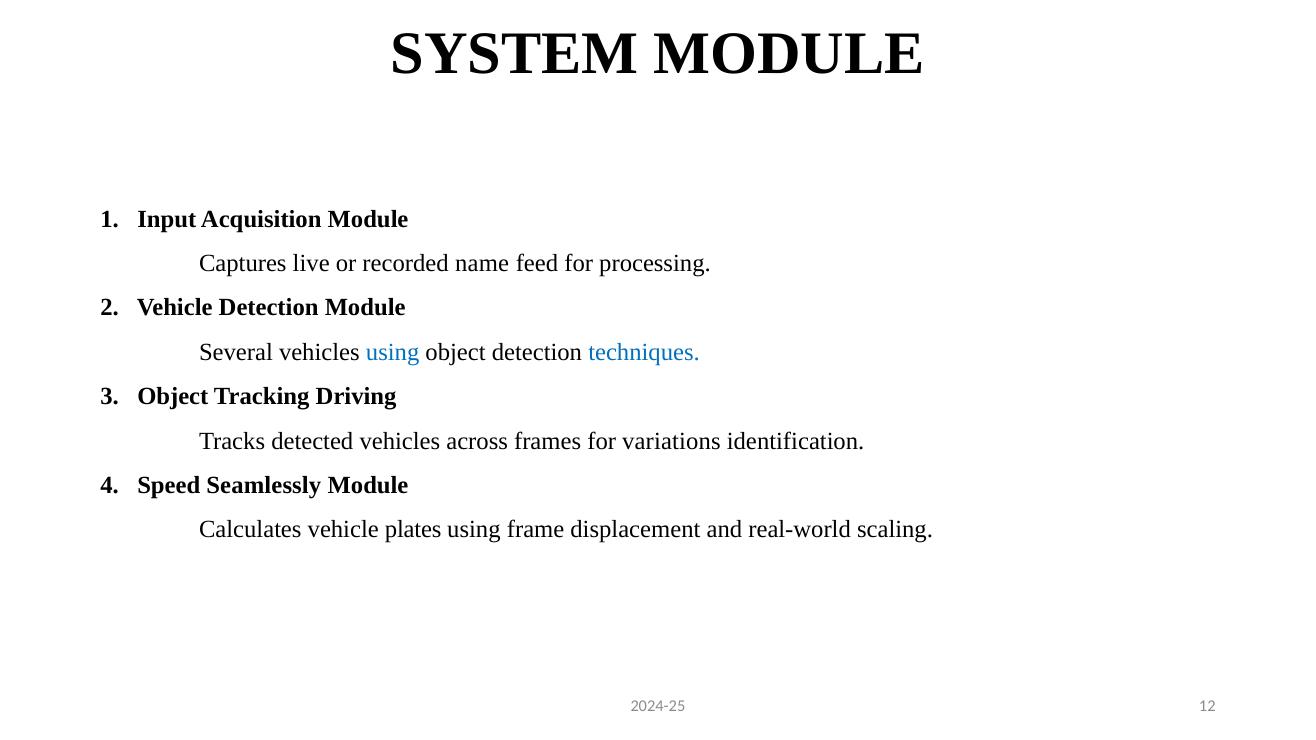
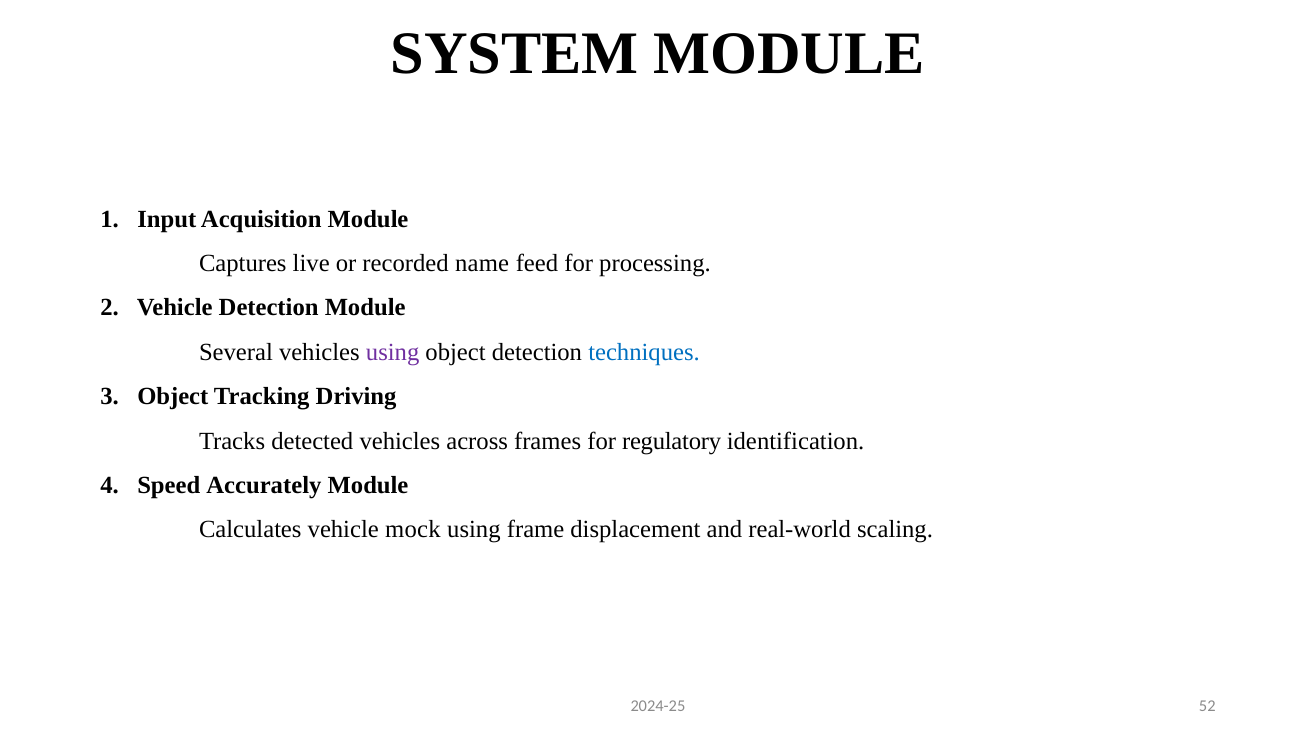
using at (393, 352) colour: blue -> purple
variations: variations -> regulatory
Seamlessly: Seamlessly -> Accurately
plates: plates -> mock
12: 12 -> 52
